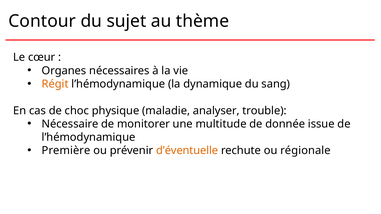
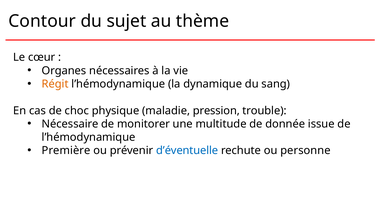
analyser: analyser -> pression
d’éventuelle colour: orange -> blue
régionale: régionale -> personne
